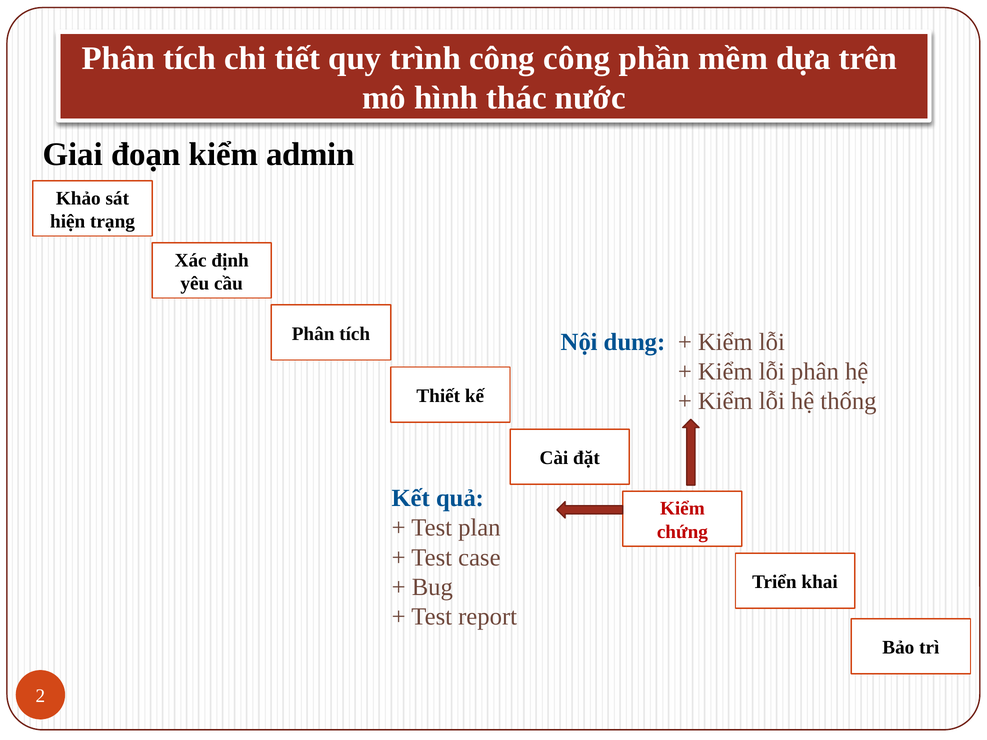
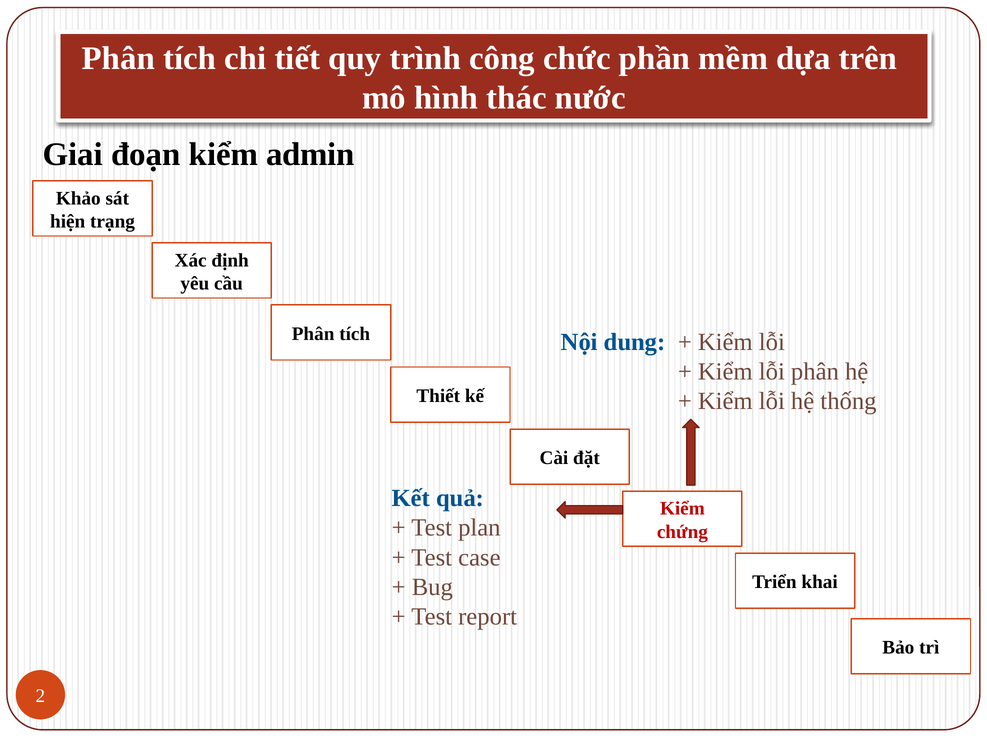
công công: công -> chức
